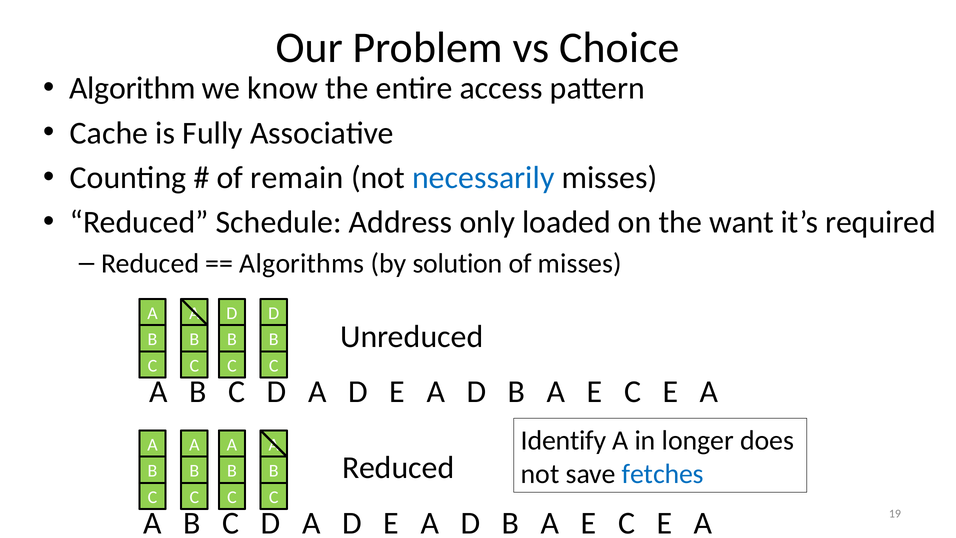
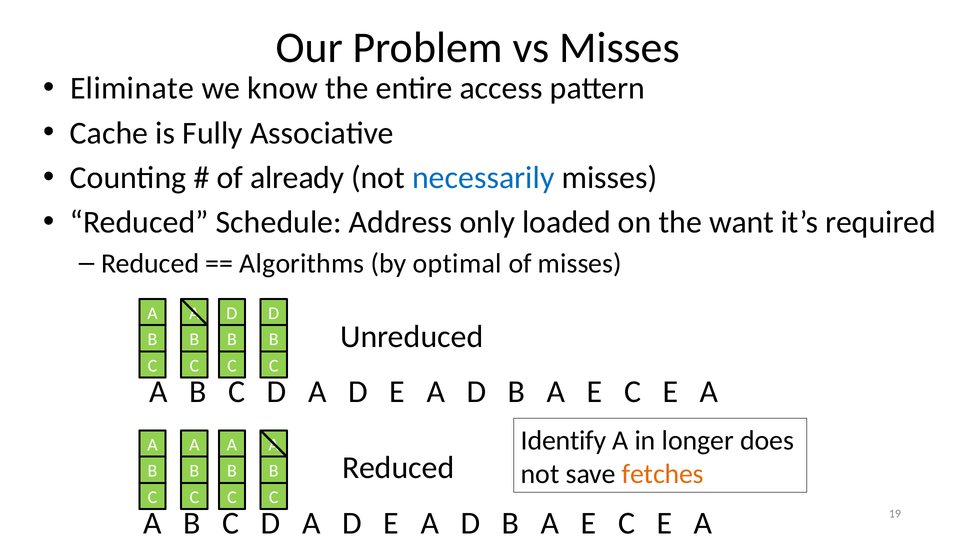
vs Choice: Choice -> Misses
Algorithm: Algorithm -> Eliminate
remain: remain -> already
solution: solution -> optimal
fetches colour: blue -> orange
